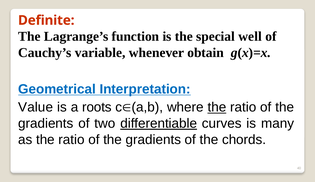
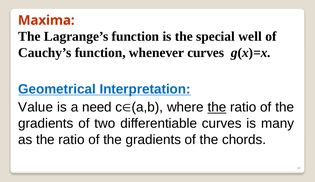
Definite: Definite -> Maxima
Cauchy’s variable: variable -> function
whenever obtain: obtain -> curves
roots: roots -> need
differentiable underline: present -> none
